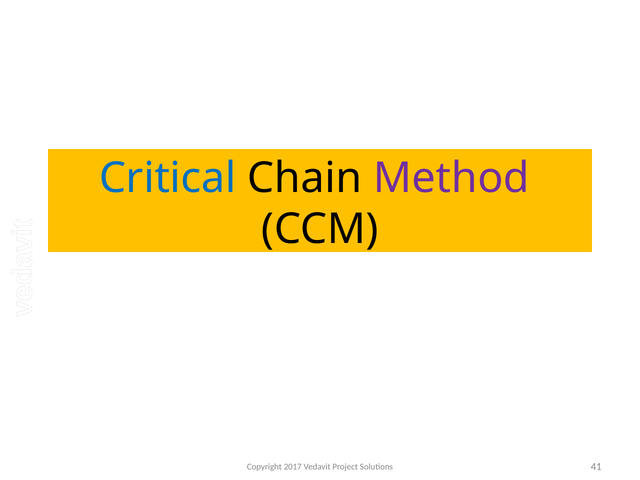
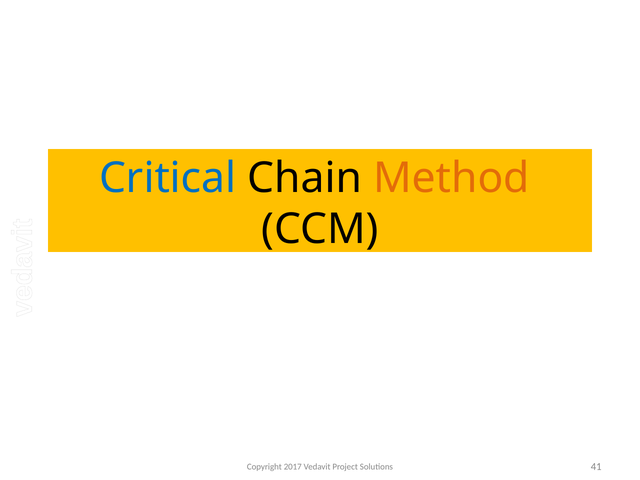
Method colour: purple -> orange
